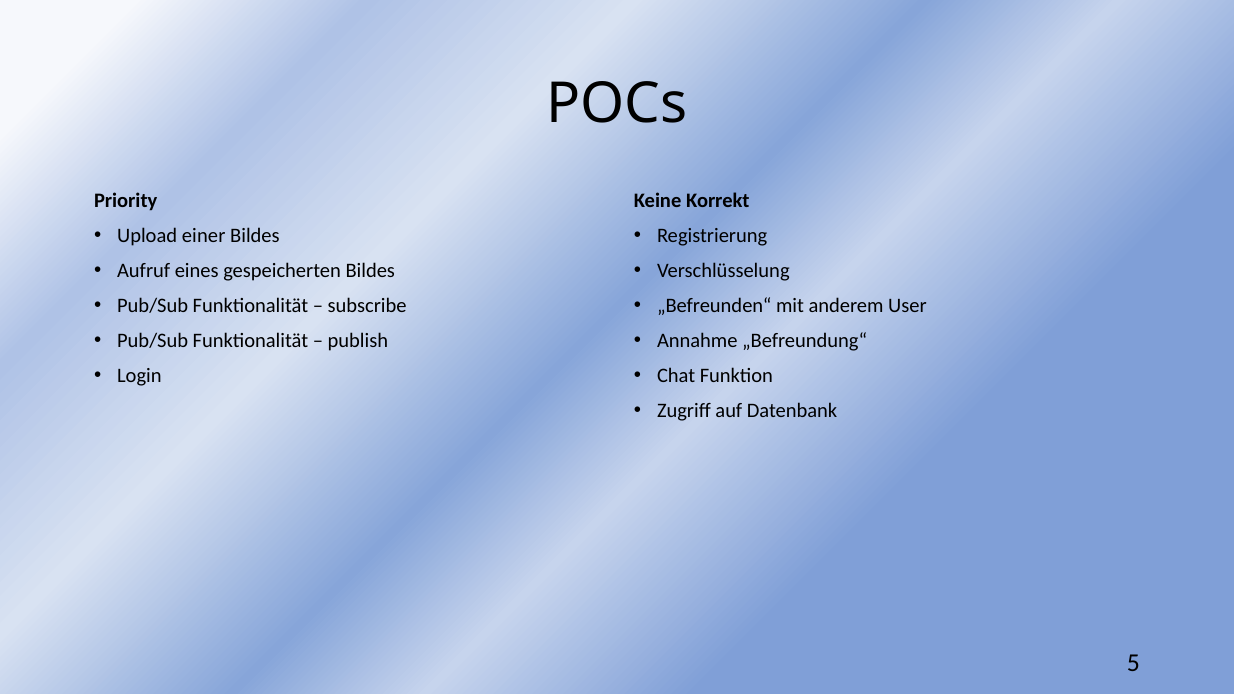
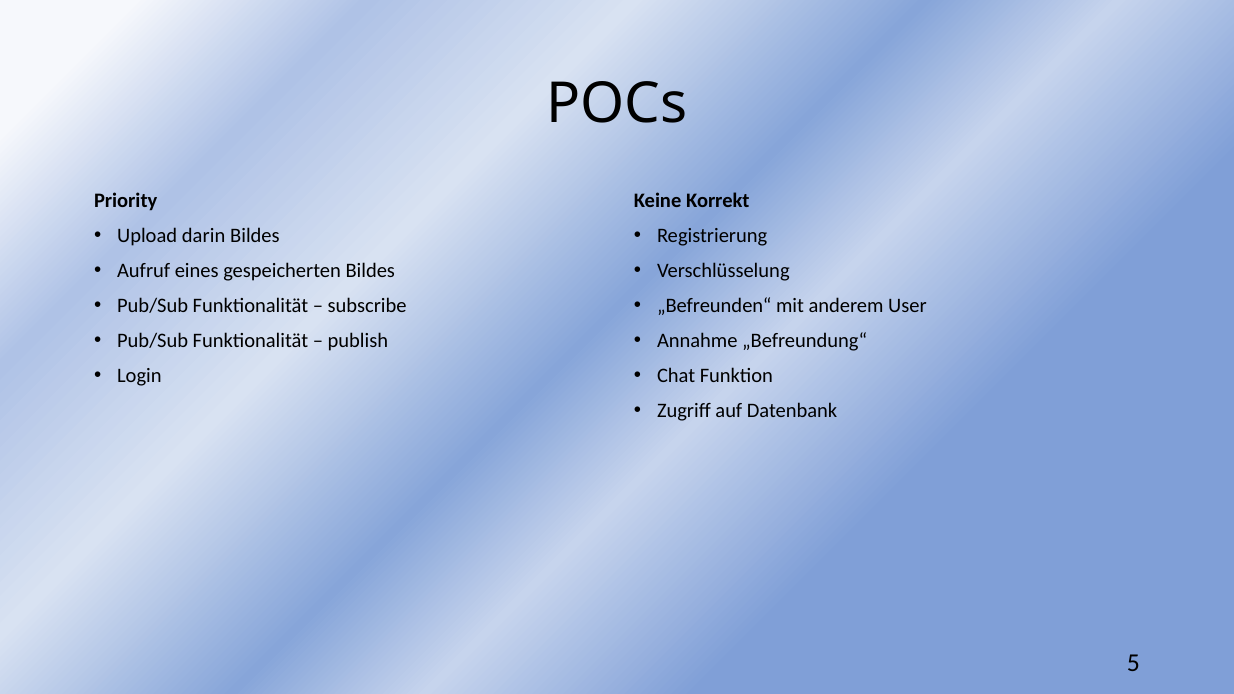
einer: einer -> darin
